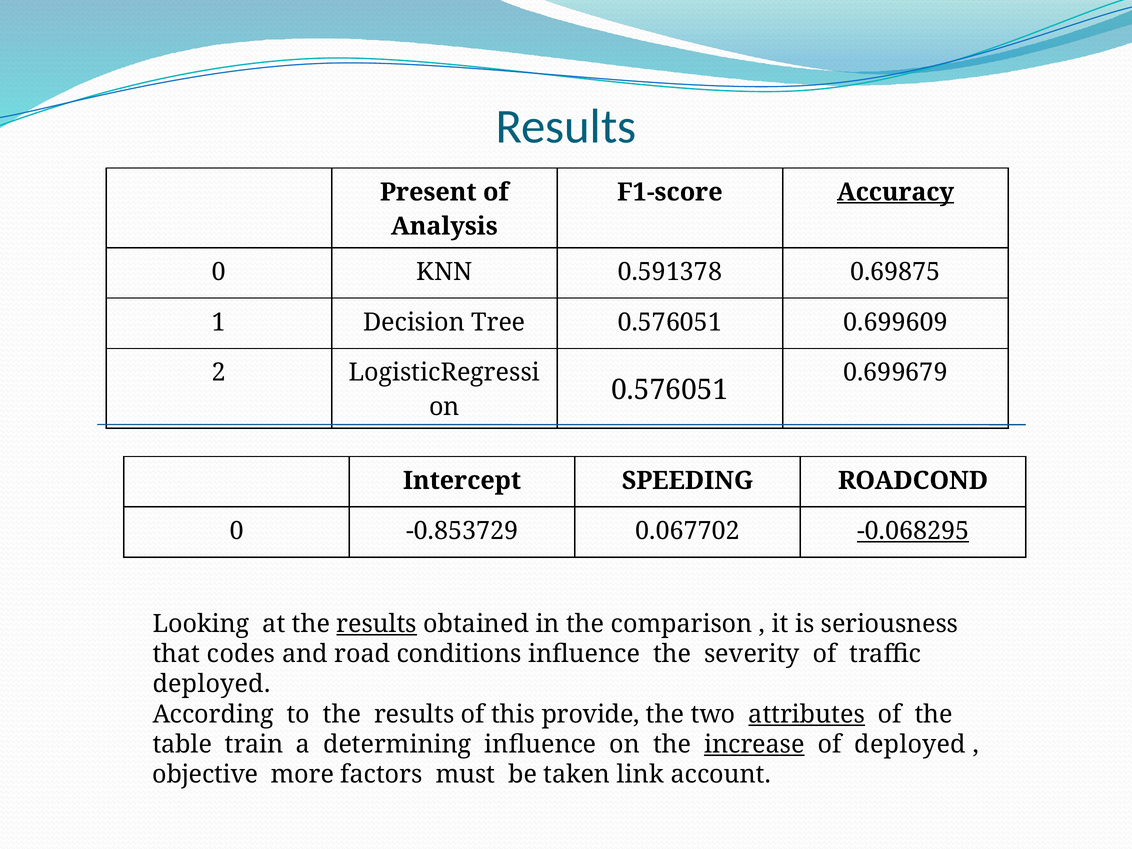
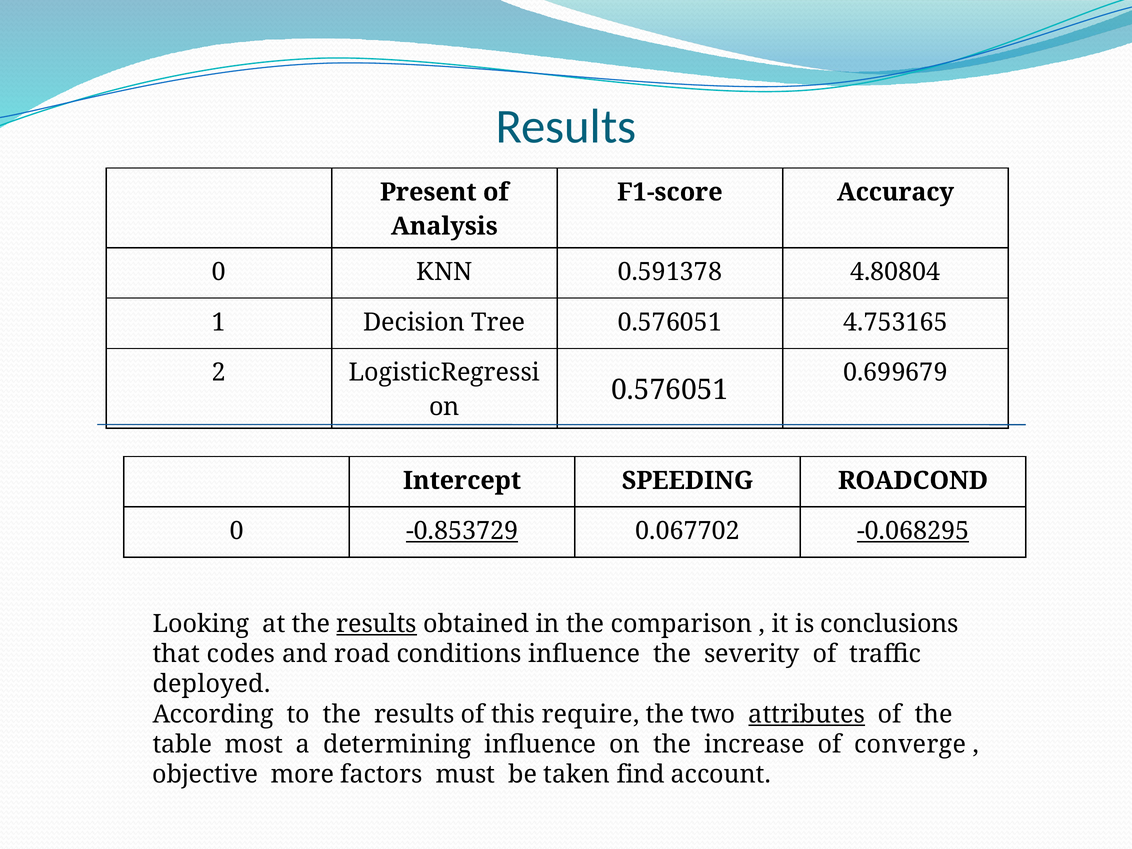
Accuracy underline: present -> none
0.69875: 0.69875 -> 4.80804
0.699609: 0.699609 -> 4.753165
-0.853729 underline: none -> present
seriousness: seriousness -> conclusions
provide: provide -> require
train: train -> most
increase underline: present -> none
of deployed: deployed -> converge
link: link -> find
